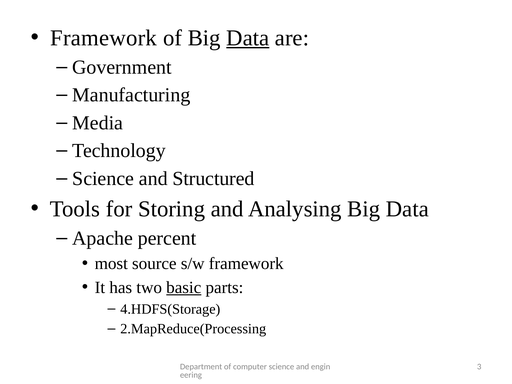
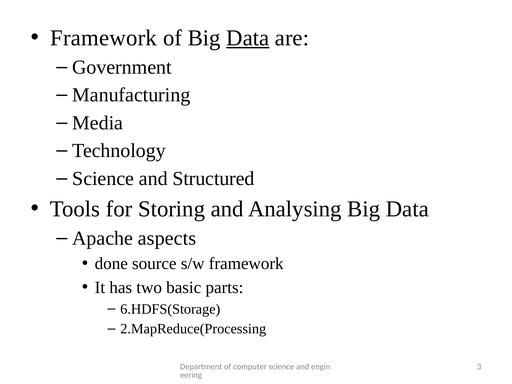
percent: percent -> aspects
most: most -> done
basic underline: present -> none
4.HDFS(Storage: 4.HDFS(Storage -> 6.HDFS(Storage
